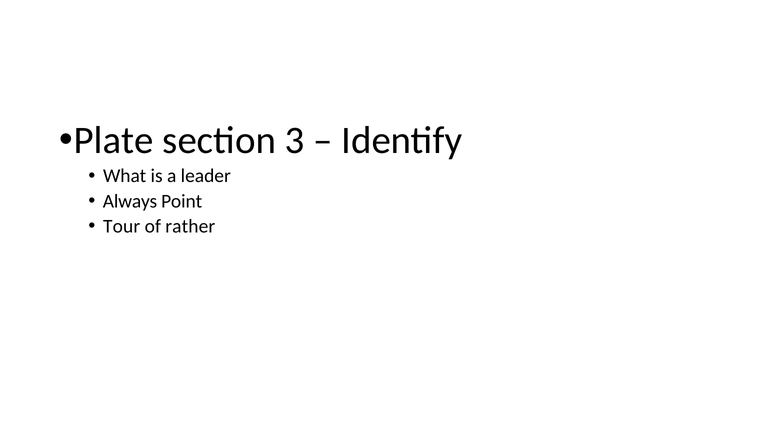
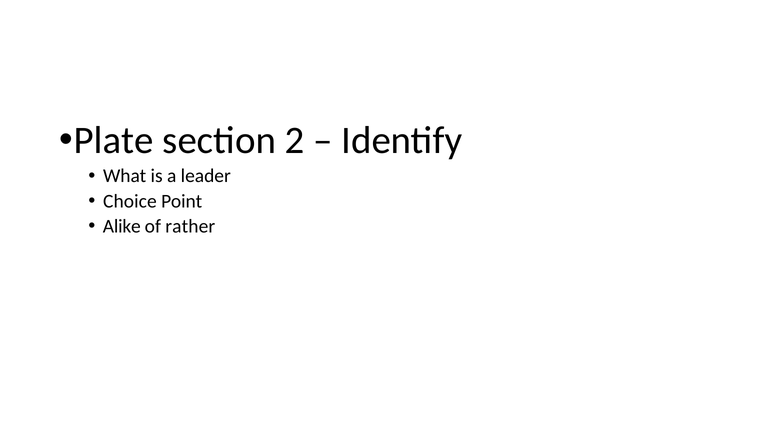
3: 3 -> 2
Always: Always -> Choice
Tour: Tour -> Alike
